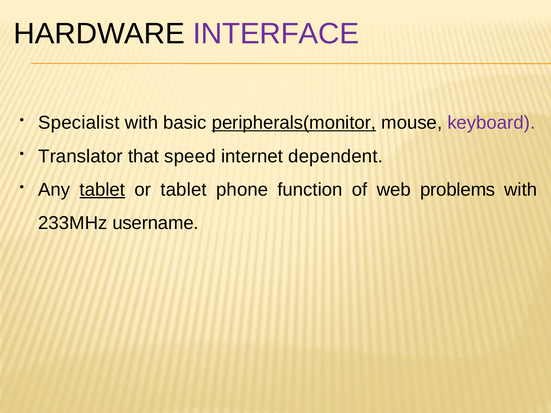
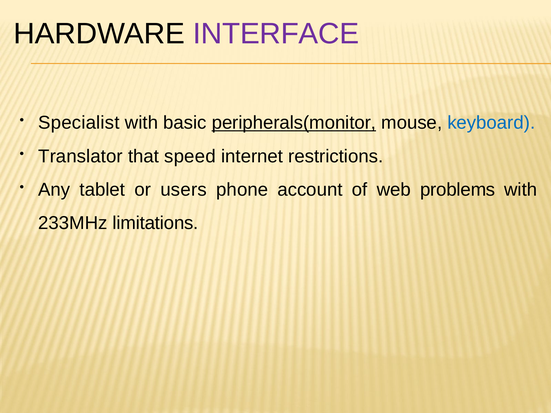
keyboard colour: purple -> blue
dependent: dependent -> restrictions
tablet at (102, 190) underline: present -> none
or tablet: tablet -> users
function: function -> account
username: username -> limitations
